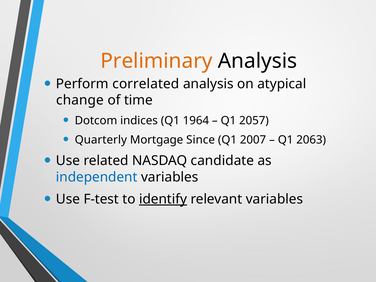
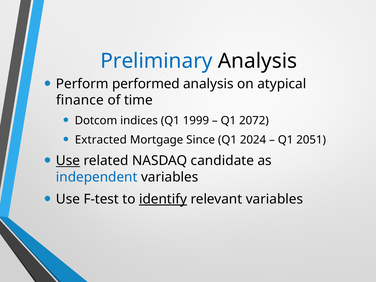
Preliminary colour: orange -> blue
correlated: correlated -> performed
change: change -> finance
1964: 1964 -> 1999
2057: 2057 -> 2072
Quarterly: Quarterly -> Extracted
2007: 2007 -> 2024
2063: 2063 -> 2051
Use at (68, 161) underline: none -> present
